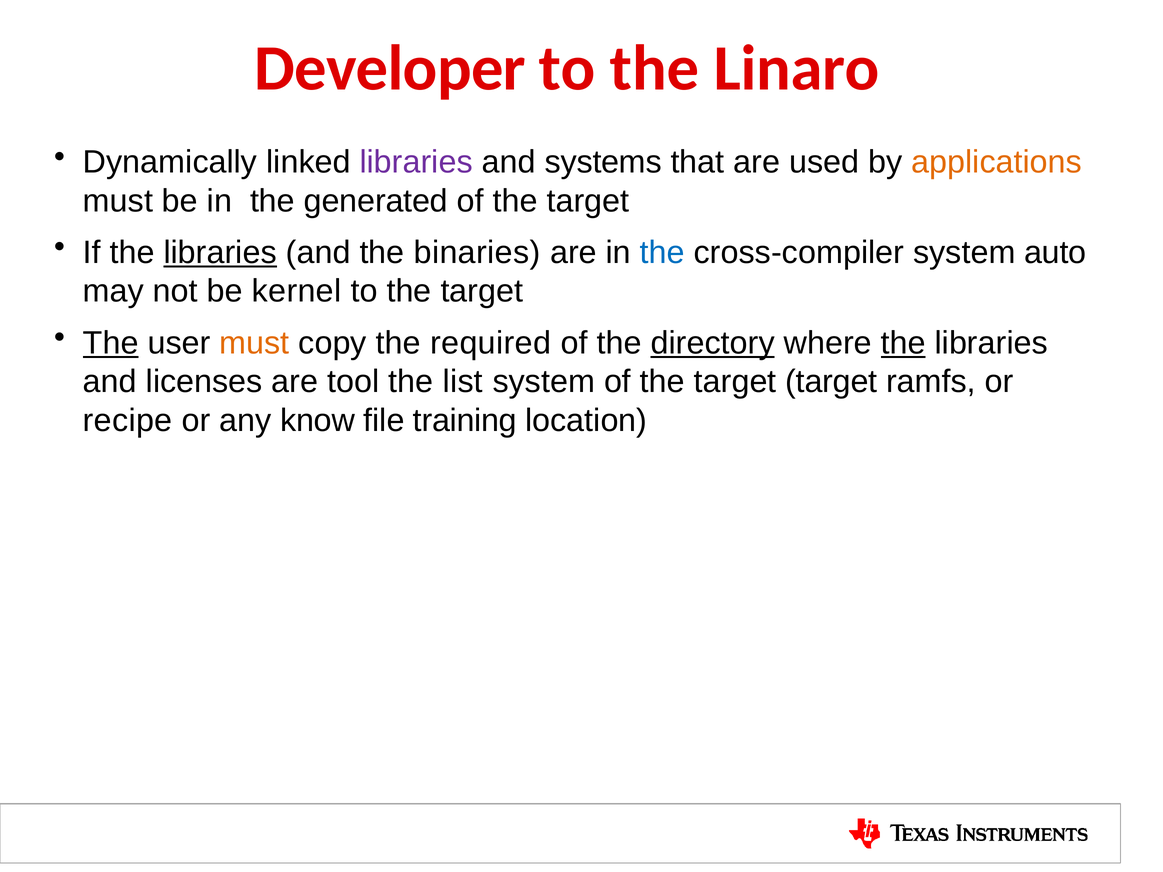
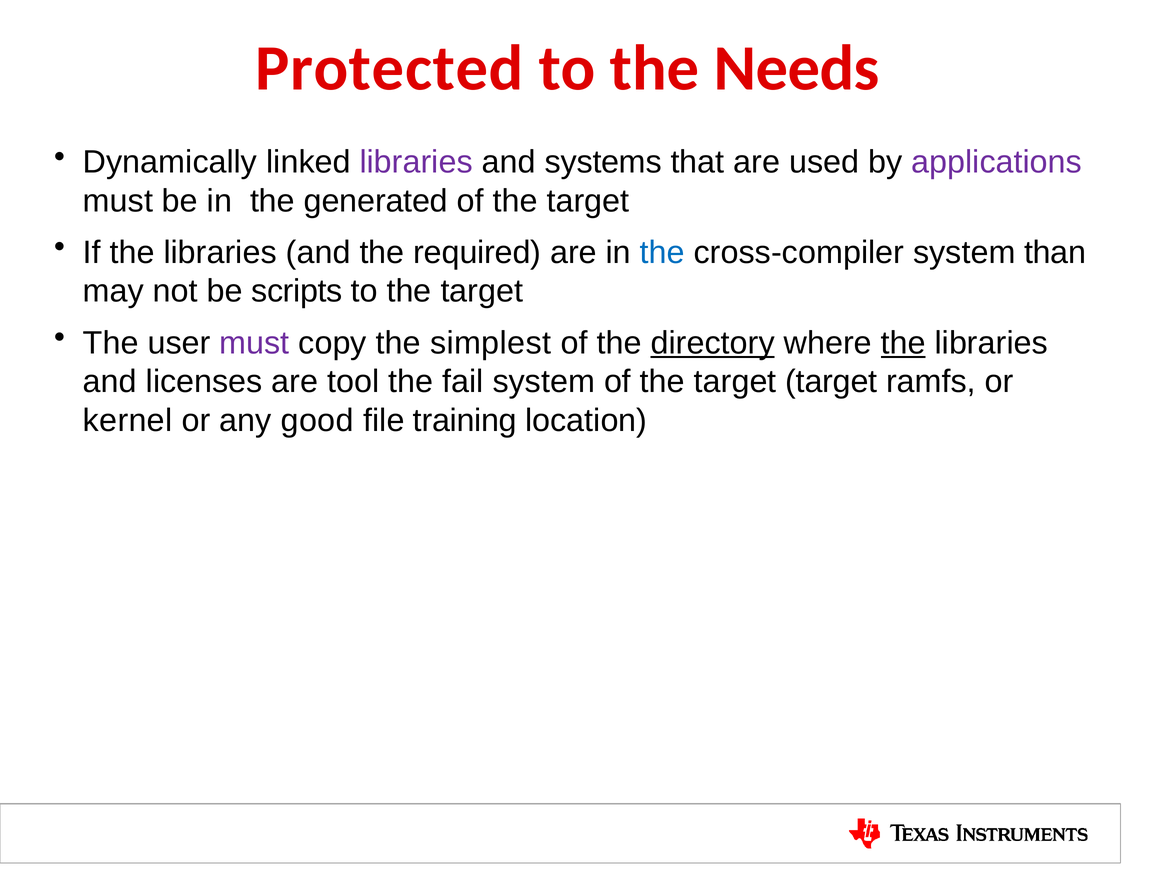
Developer: Developer -> Protected
Linaro: Linaro -> Needs
applications colour: orange -> purple
libraries at (220, 253) underline: present -> none
binaries: binaries -> required
auto: auto -> than
kernel: kernel -> scripts
The at (111, 343) underline: present -> none
must at (254, 343) colour: orange -> purple
required: required -> simplest
list: list -> fail
recipe: recipe -> kernel
know: know -> good
